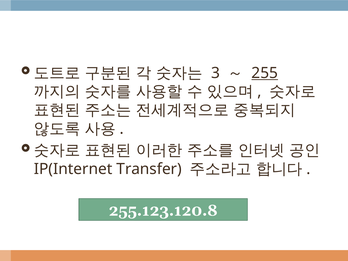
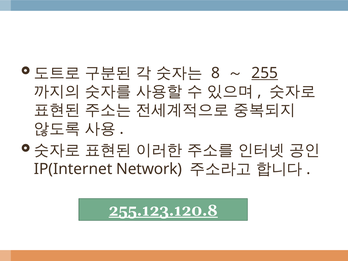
3: 3 -> 8
Transfer: Transfer -> Network
255.123.120.8 underline: none -> present
